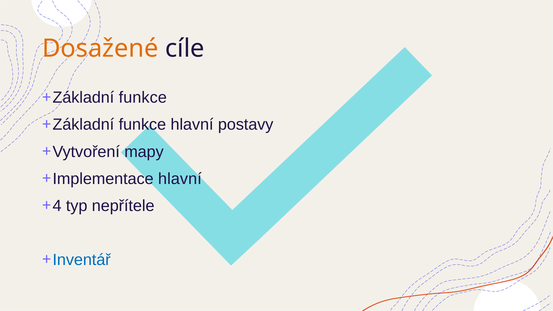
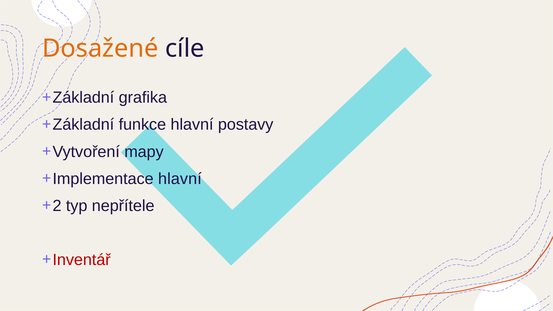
funkce at (143, 98): funkce -> grafika
4: 4 -> 2
Inventář colour: blue -> red
